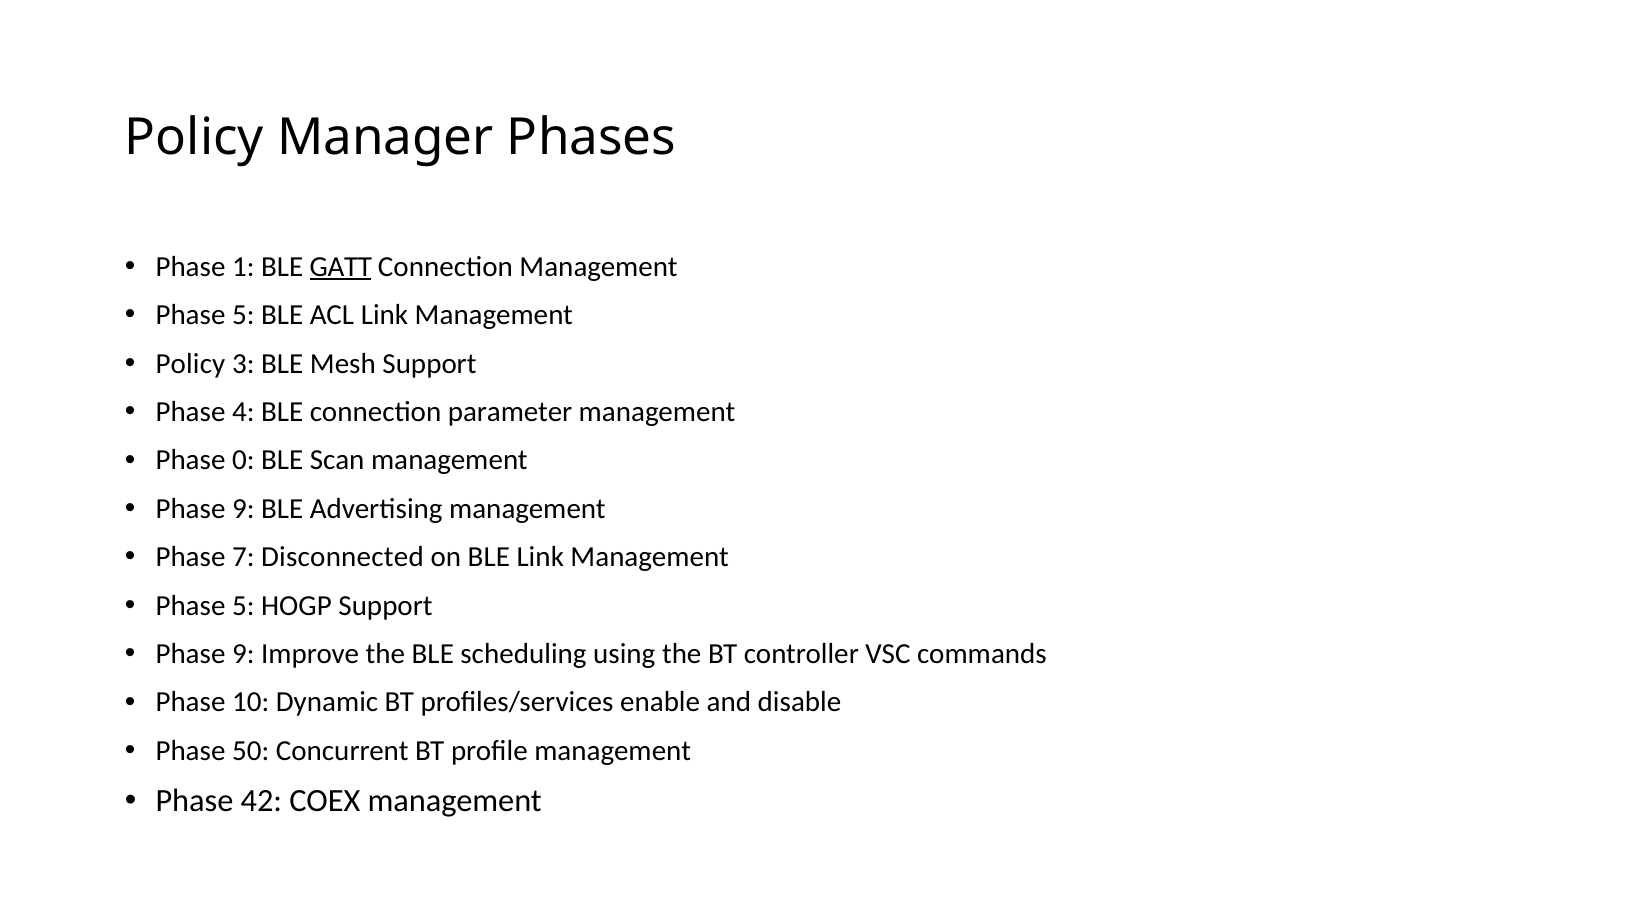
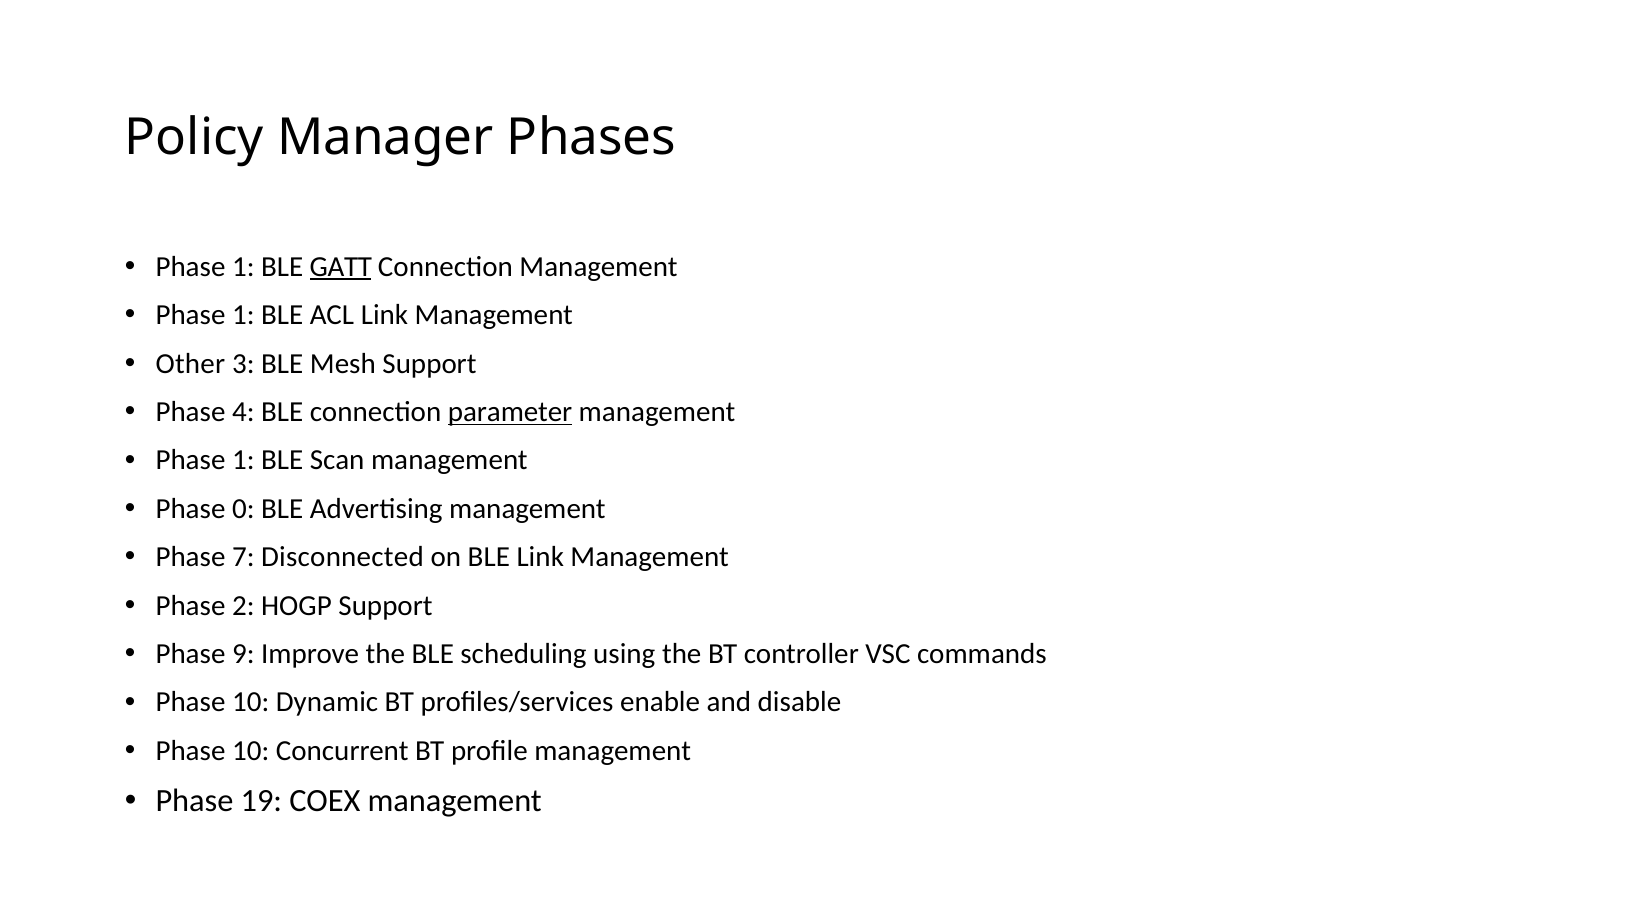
5 at (243, 315): 5 -> 1
Policy at (190, 364): Policy -> Other
parameter underline: none -> present
0 at (243, 461): 0 -> 1
9 at (243, 509): 9 -> 0
5 at (243, 606): 5 -> 2
50 at (251, 751): 50 -> 10
42: 42 -> 19
